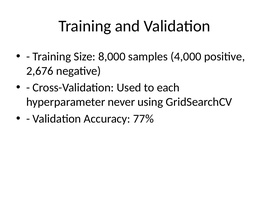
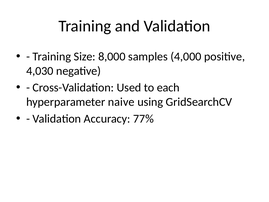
2,676: 2,676 -> 4,030
never: never -> naive
